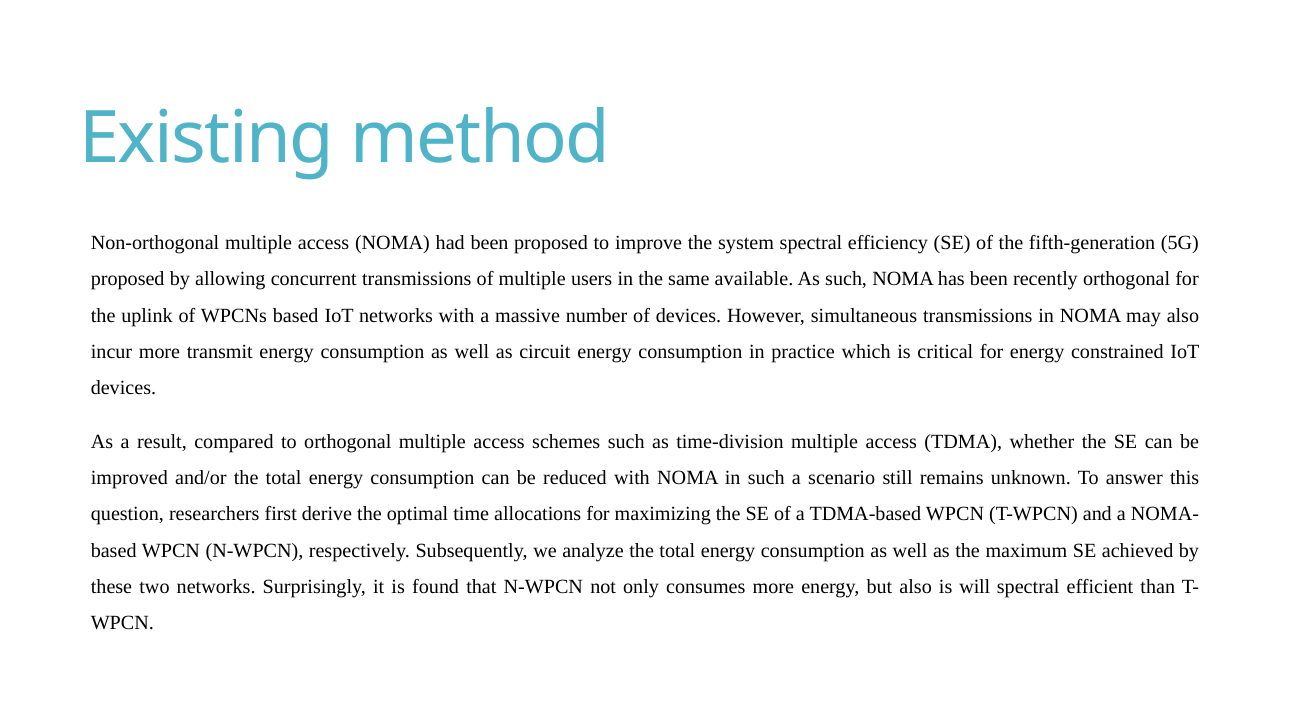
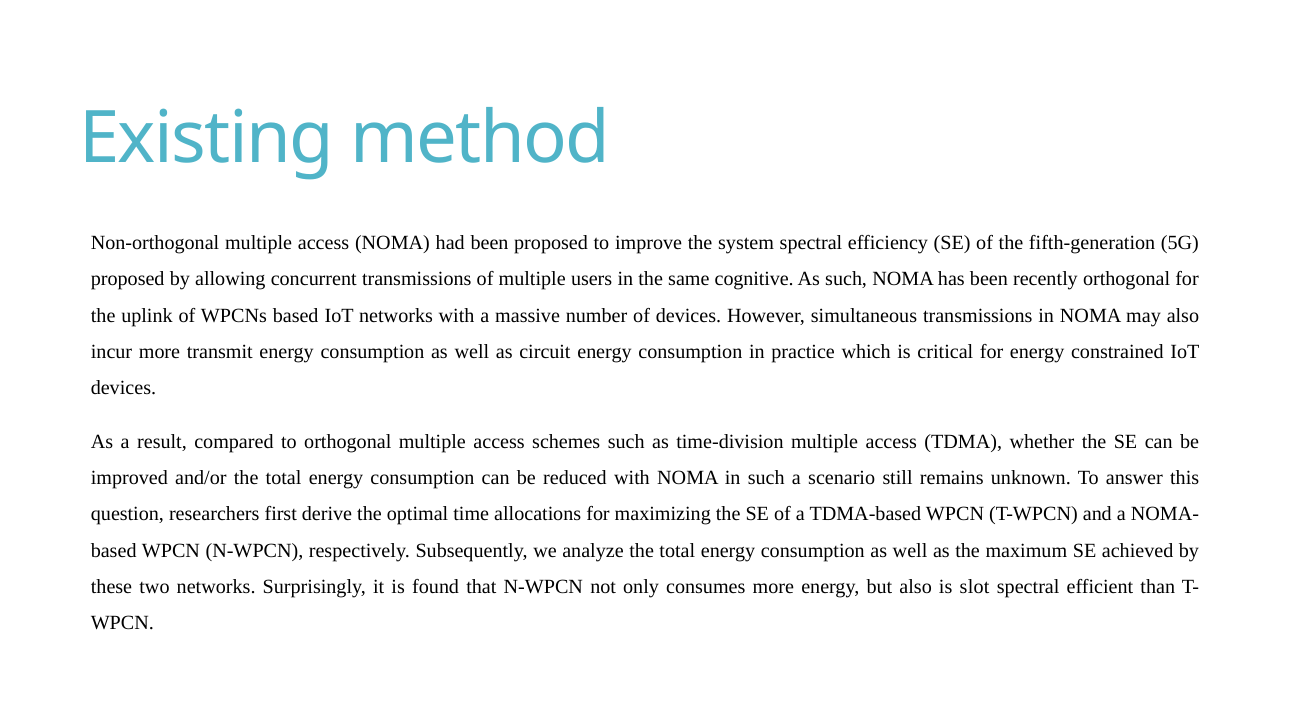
available: available -> cognitive
will: will -> slot
